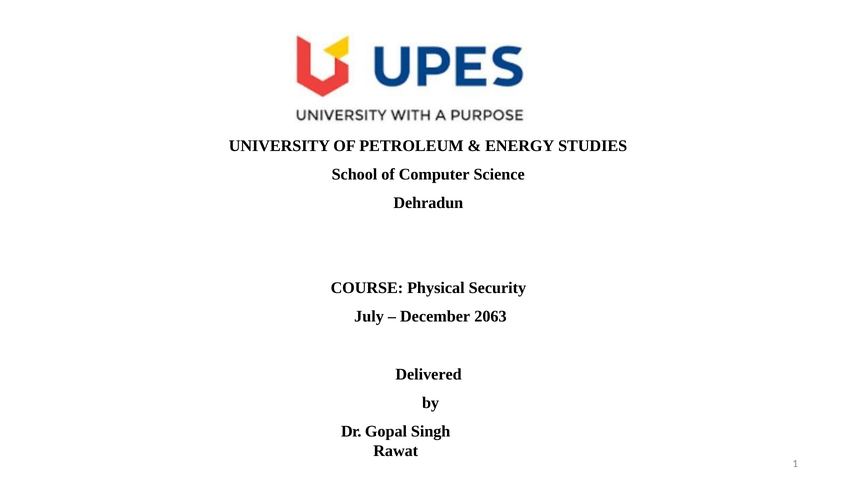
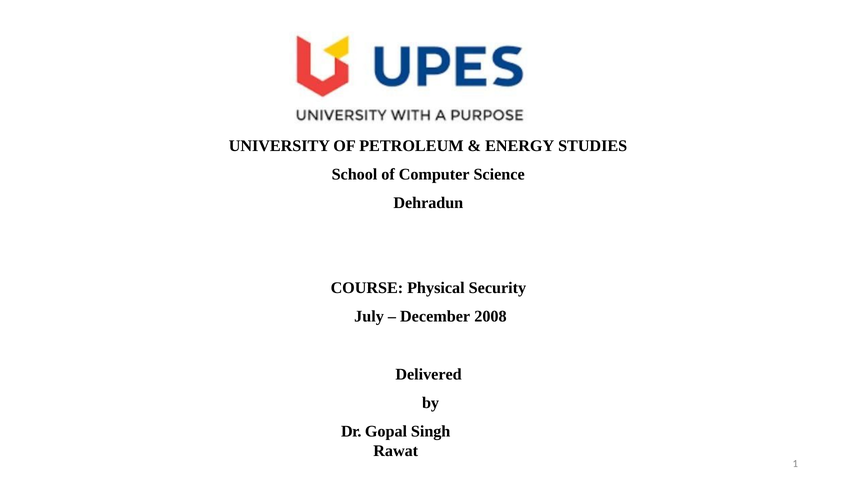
2063: 2063 -> 2008
